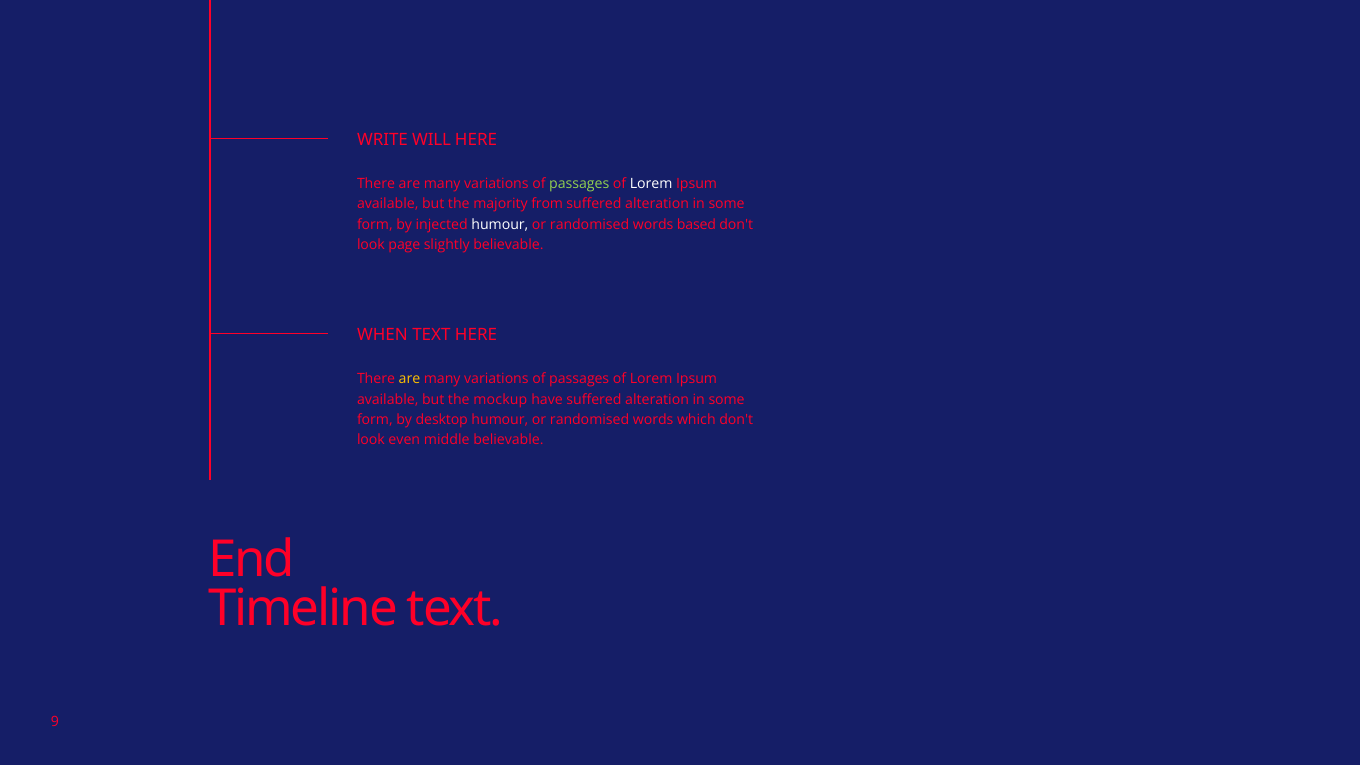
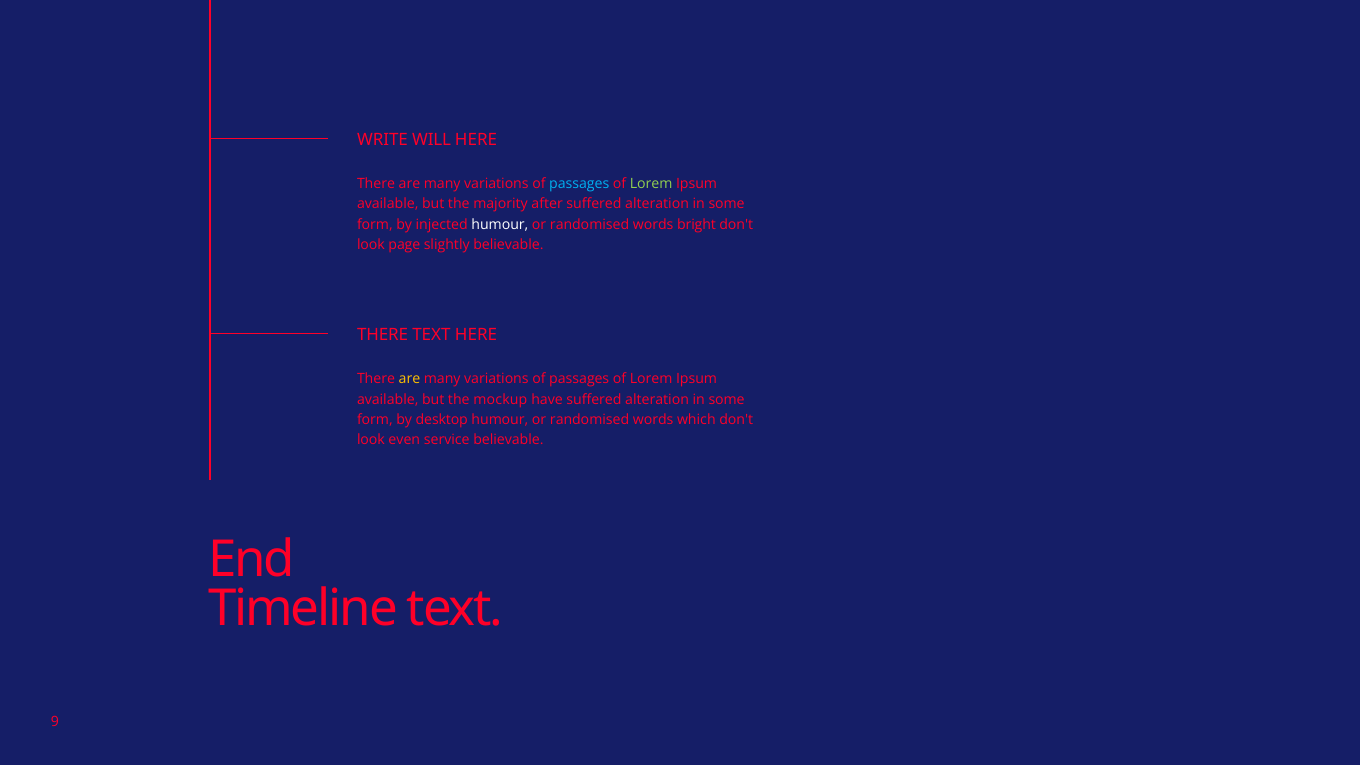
passages at (579, 184) colour: light green -> light blue
Lorem at (651, 184) colour: white -> light green
from: from -> after
based: based -> bright
WHEN at (382, 335): WHEN -> THERE
middle: middle -> service
